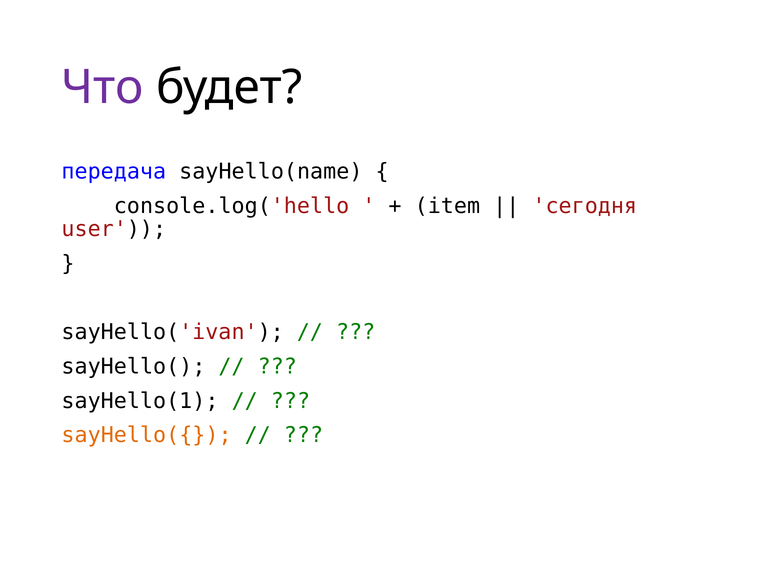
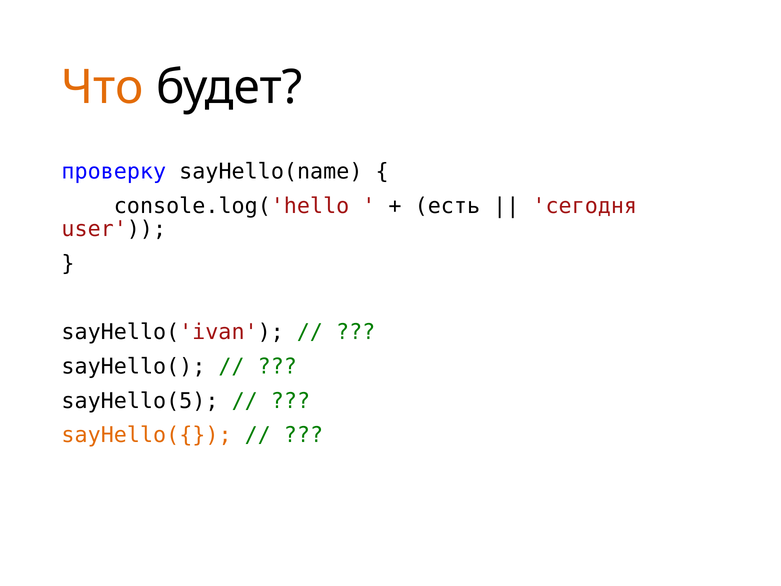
Что colour: purple -> orange
передача: передача -> проверку
item: item -> есть
sayHello(1: sayHello(1 -> sayHello(5
